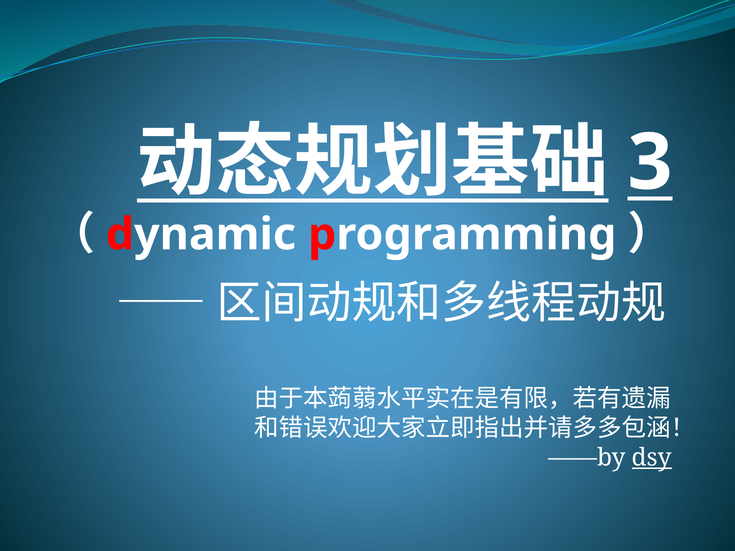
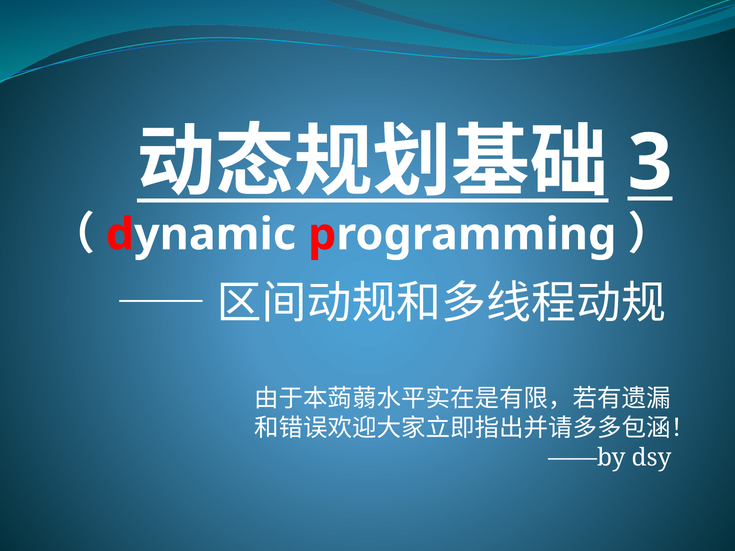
dsy underline: present -> none
